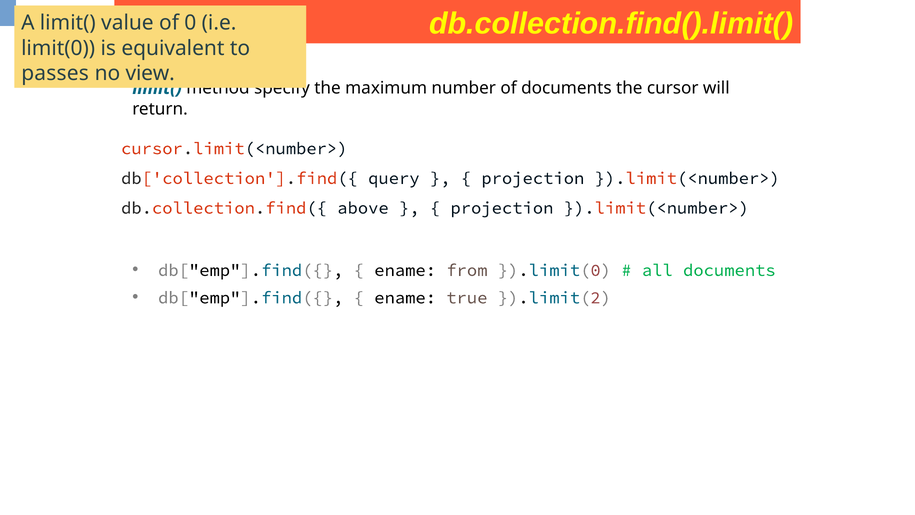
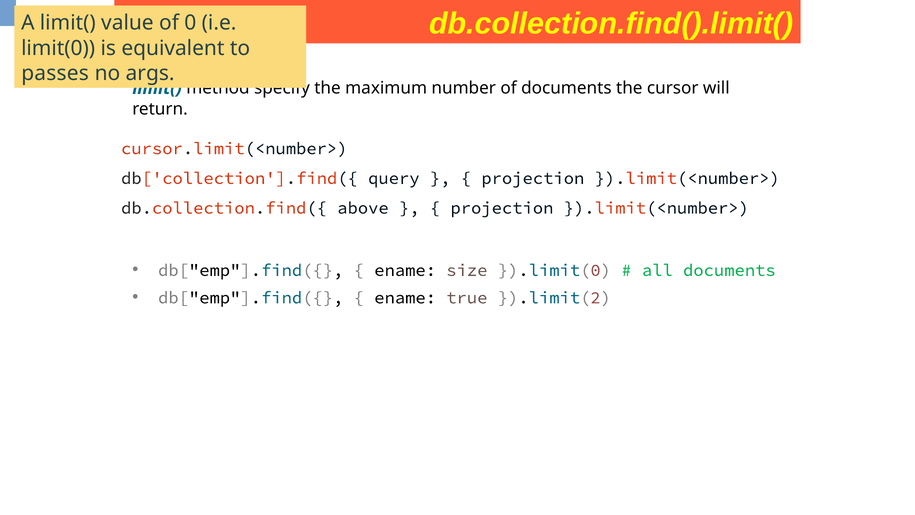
view: view -> args
from: from -> size
